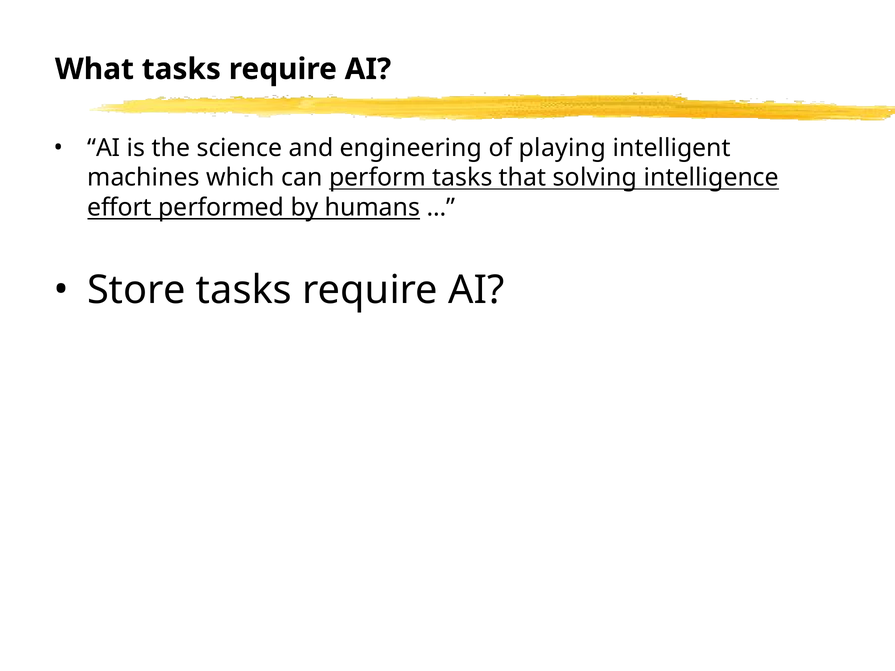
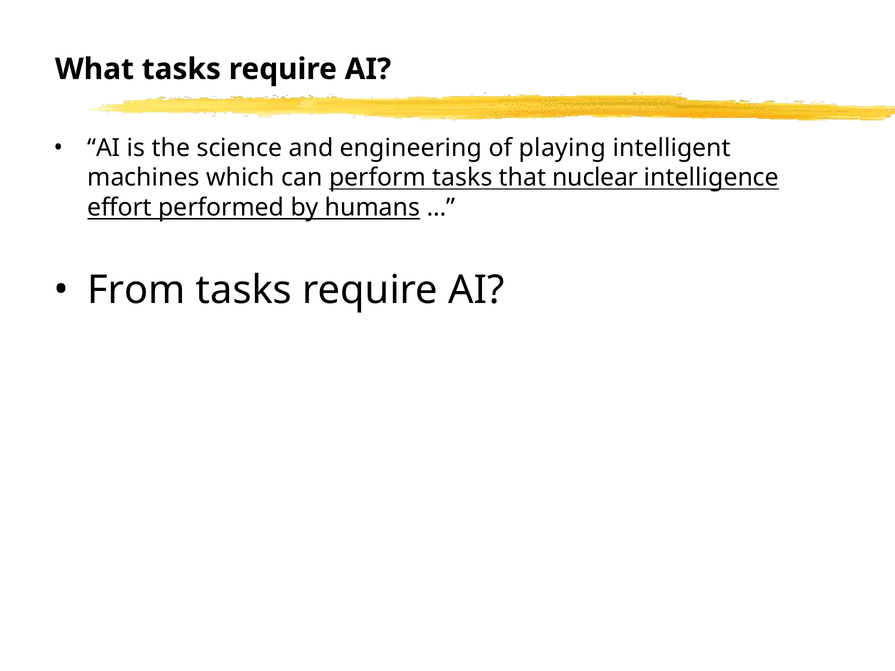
solving: solving -> nuclear
Store: Store -> From
